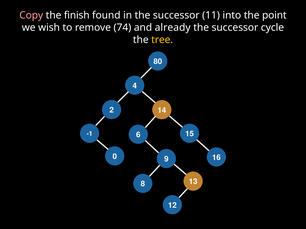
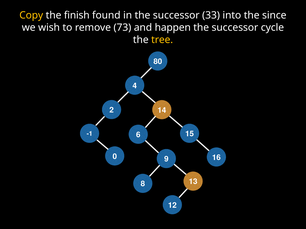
Copy colour: pink -> yellow
11: 11 -> 33
point: point -> since
74: 74 -> 73
already: already -> happen
